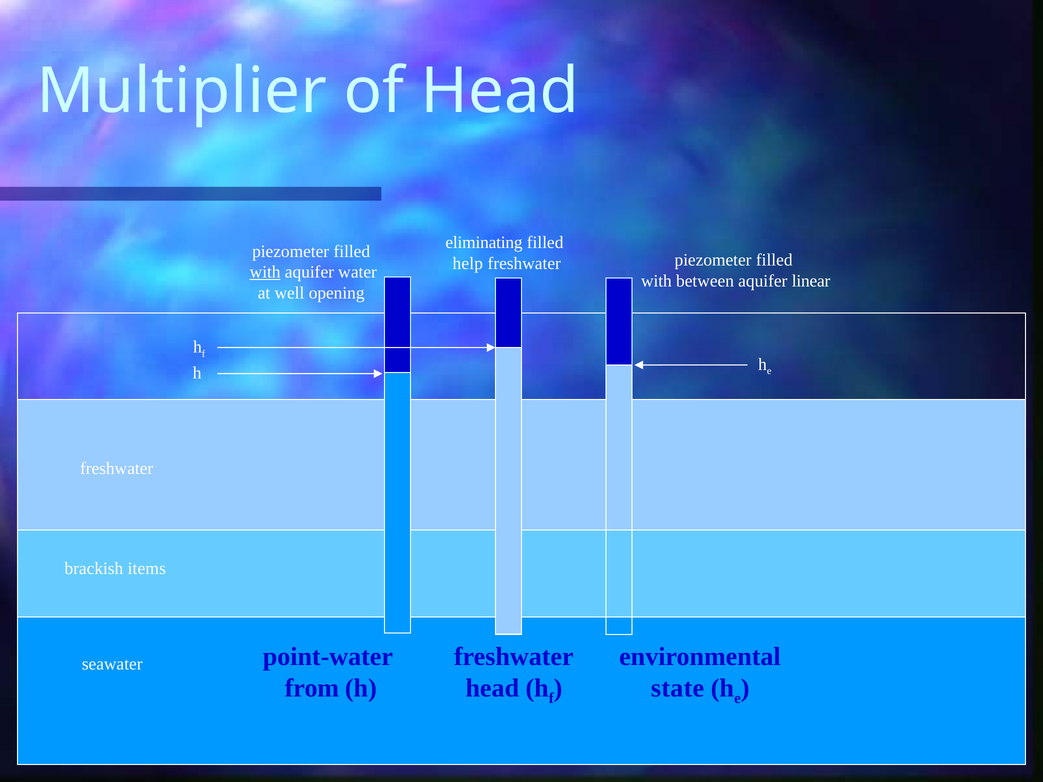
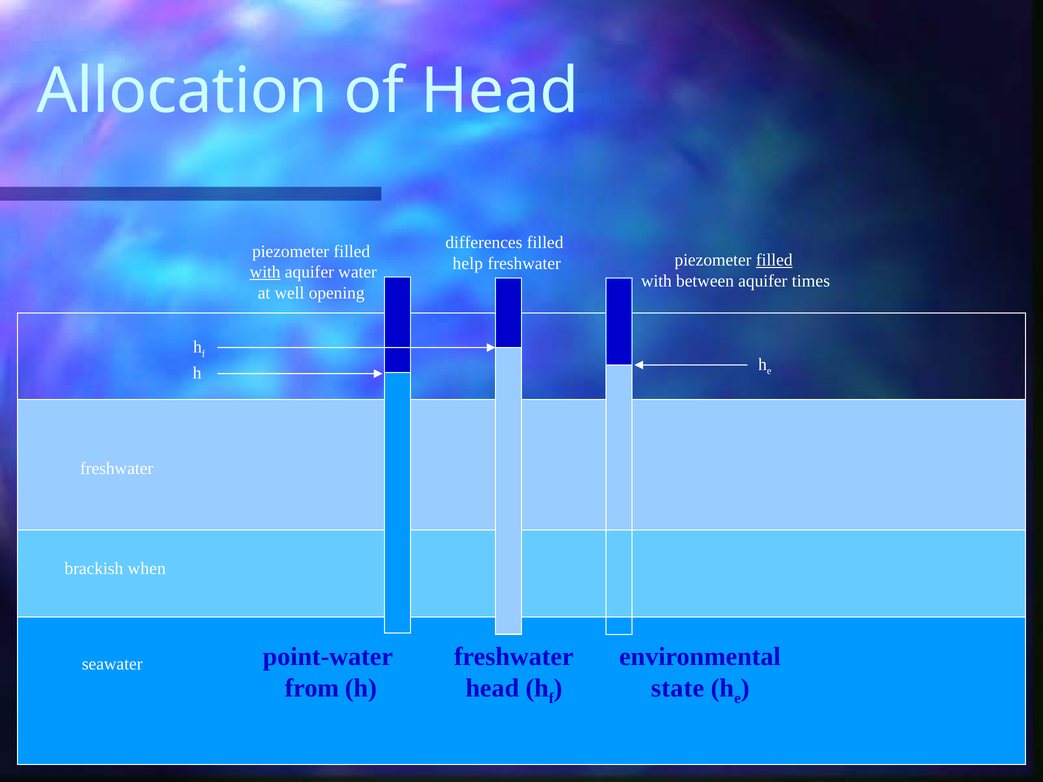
Multiplier: Multiplier -> Allocation
eliminating: eliminating -> differences
filled at (774, 260) underline: none -> present
linear: linear -> times
items: items -> when
